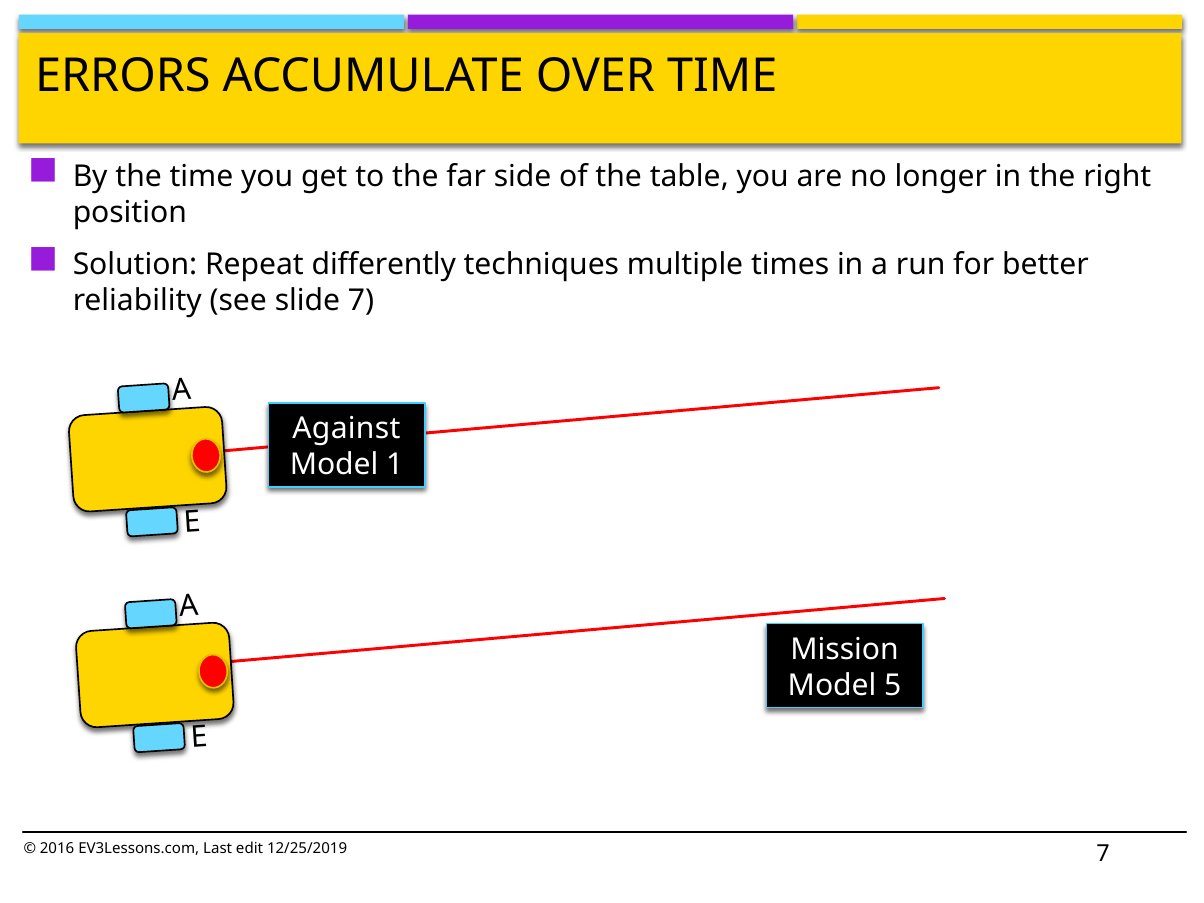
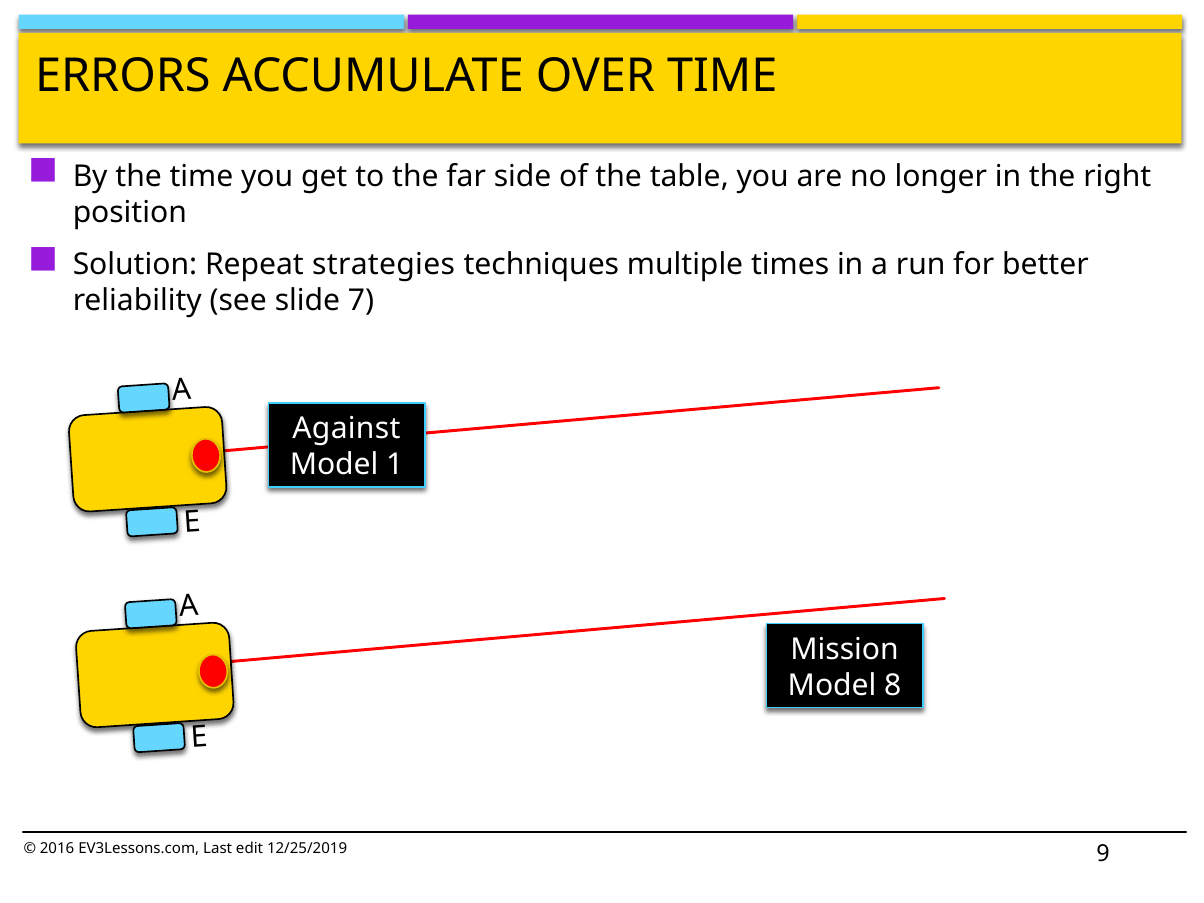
differently: differently -> strategies
5: 5 -> 8
12/25/2019 7: 7 -> 9
